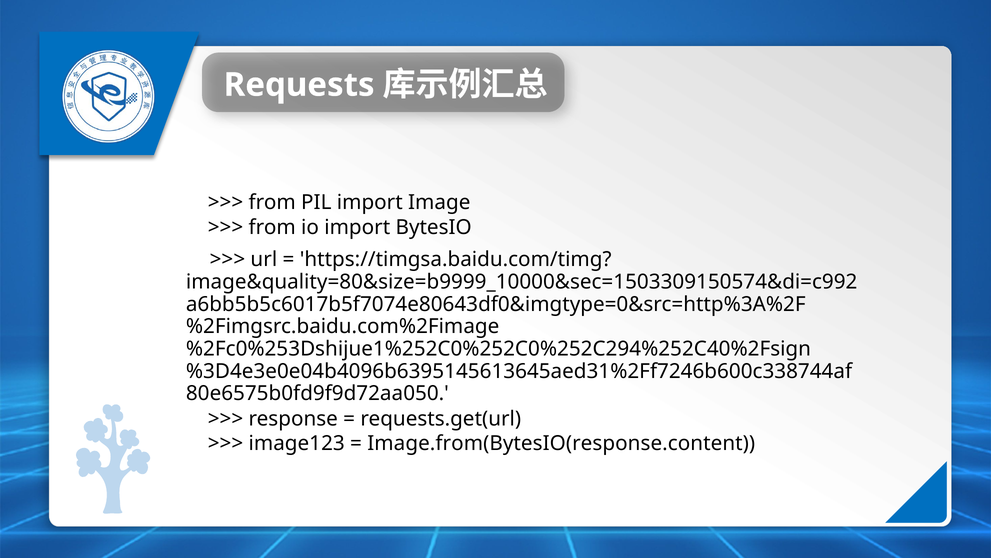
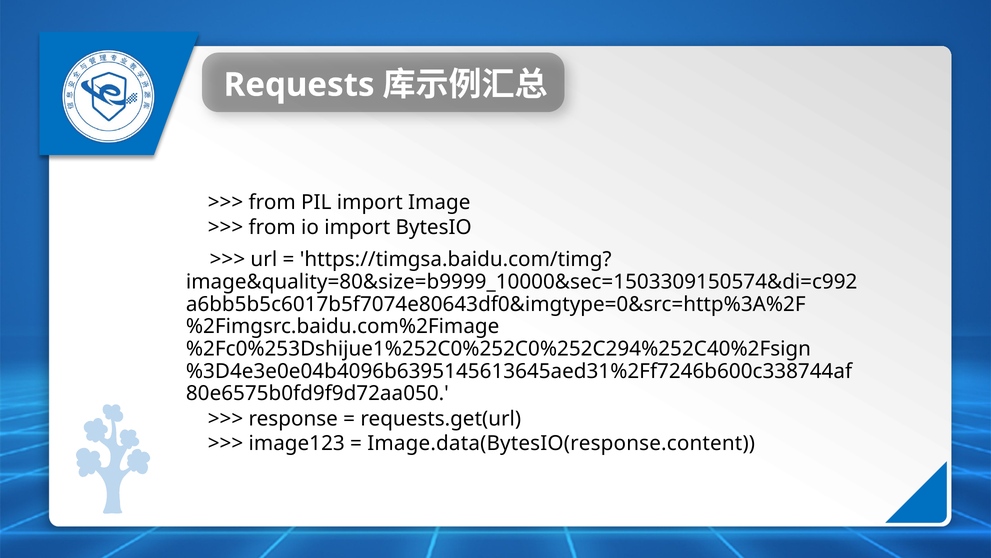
Image.from(BytesIO(response.content: Image.from(BytesIO(response.content -> Image.data(BytesIO(response.content
